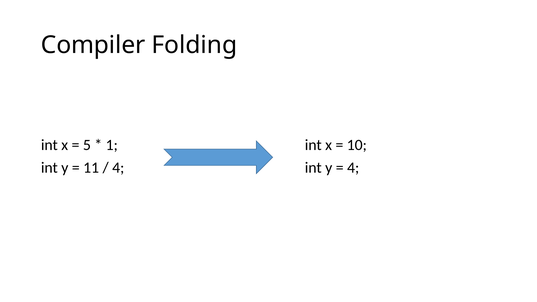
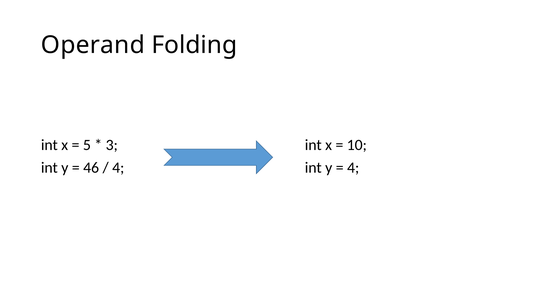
Compiler: Compiler -> Operand
1: 1 -> 3
11: 11 -> 46
